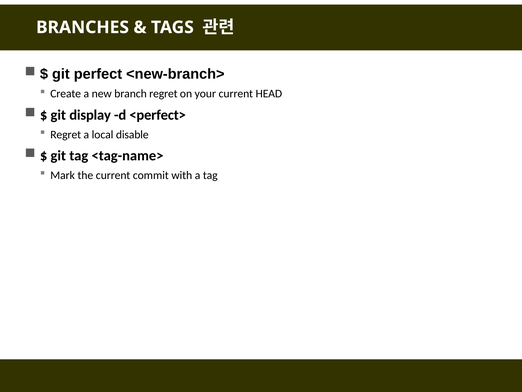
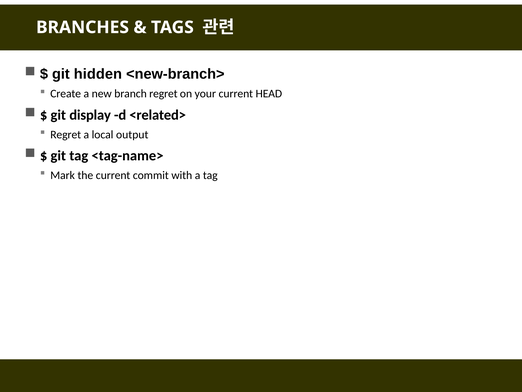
perfect: perfect -> hidden
<perfect>: <perfect> -> <related>
disable: disable -> output
